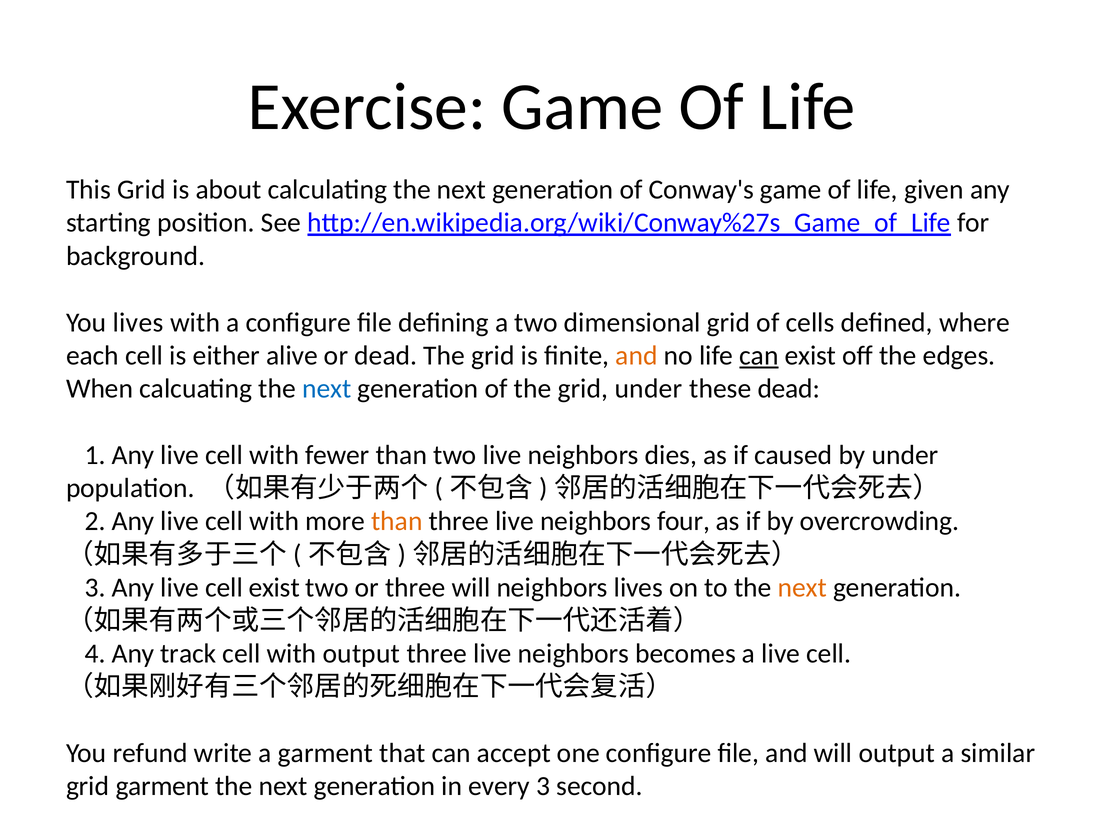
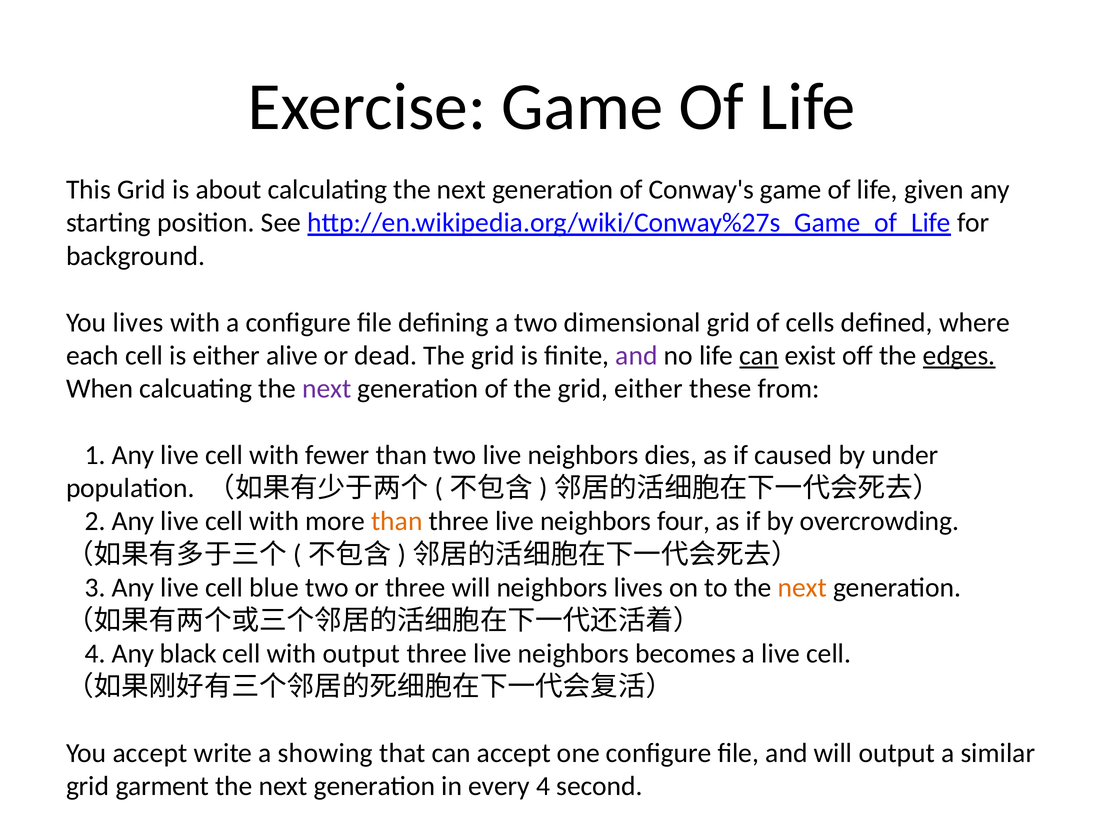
and at (636, 356) colour: orange -> purple
edges underline: none -> present
next at (327, 389) colour: blue -> purple
grid under: under -> either
these dead: dead -> from
cell exist: exist -> blue
track: track -> black
You refund: refund -> accept
a garment: garment -> showing
every 3: 3 -> 4
